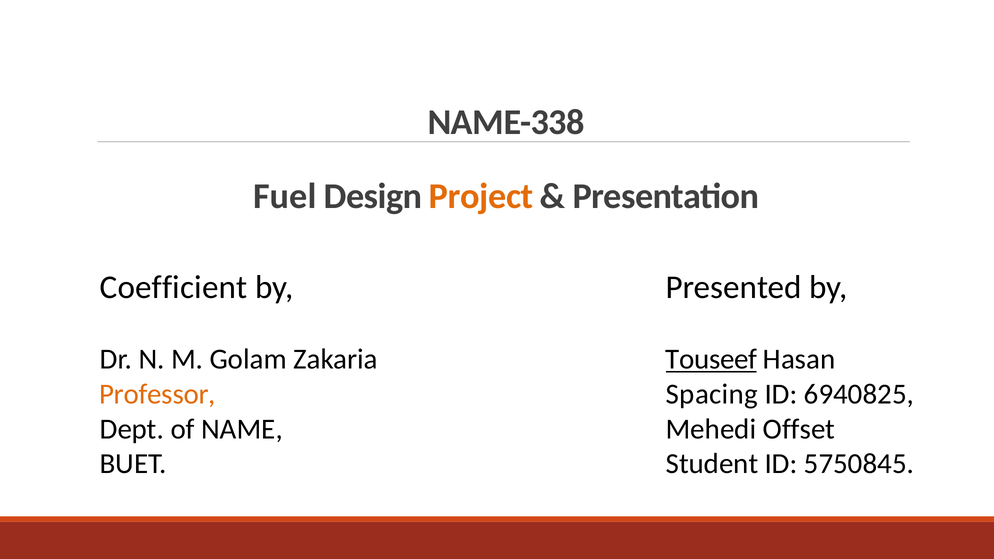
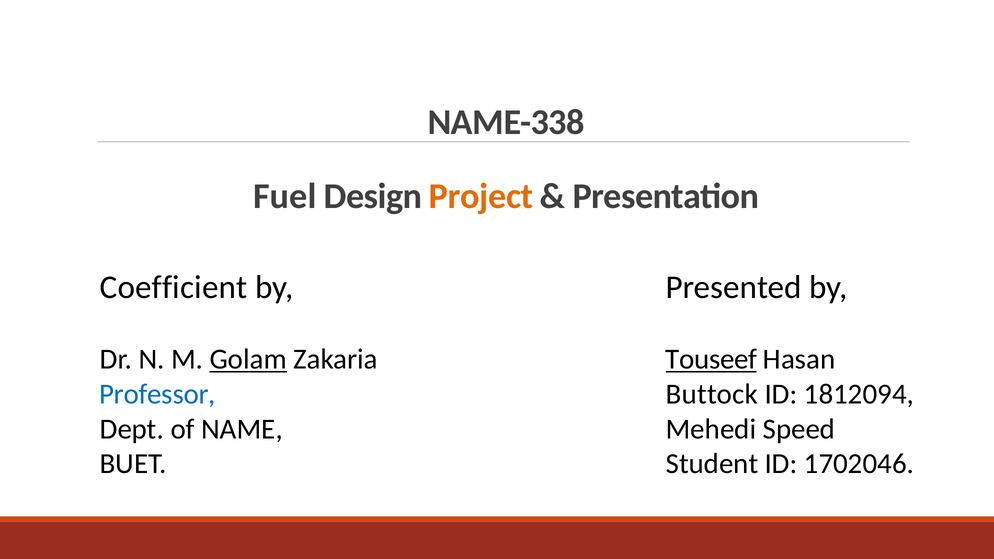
Golam underline: none -> present
Professor colour: orange -> blue
Spacing: Spacing -> Buttock
6940825: 6940825 -> 1812094
Offset: Offset -> Speed
5750845: 5750845 -> 1702046
